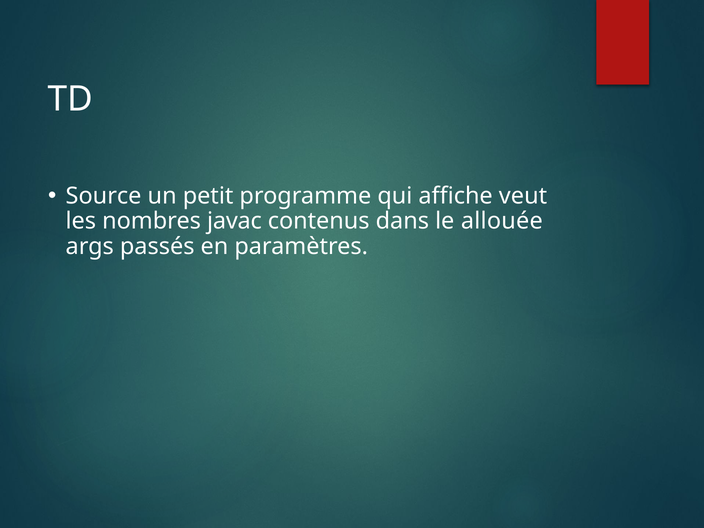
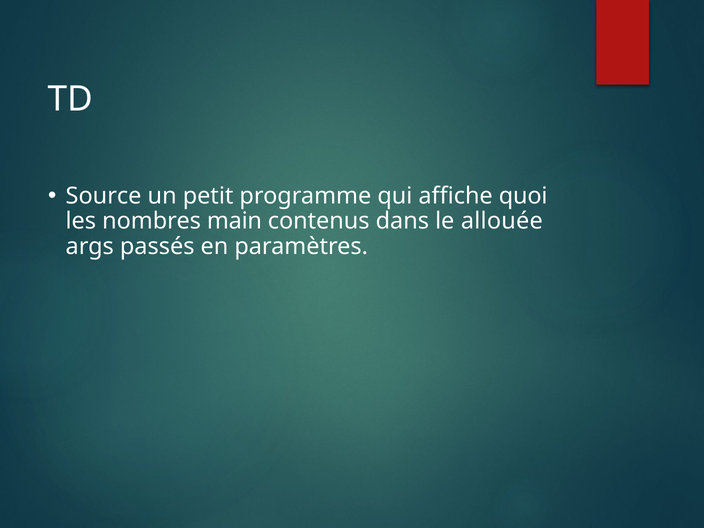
veut: veut -> quoi
javac: javac -> main
